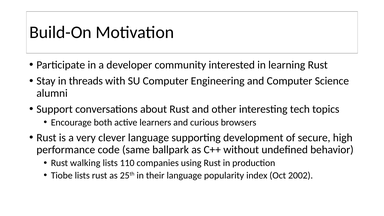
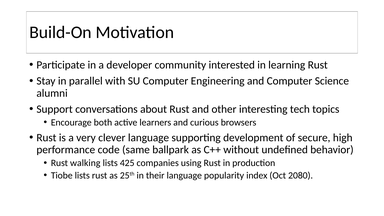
threads: threads -> parallel
110: 110 -> 425
2002: 2002 -> 2080
